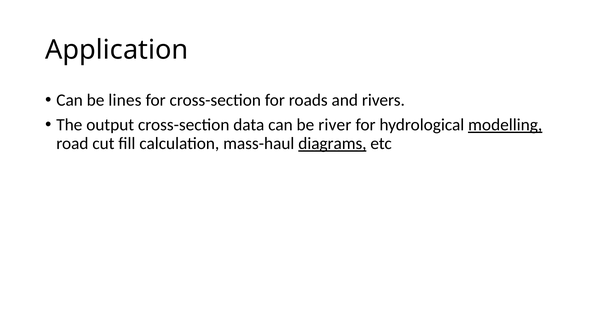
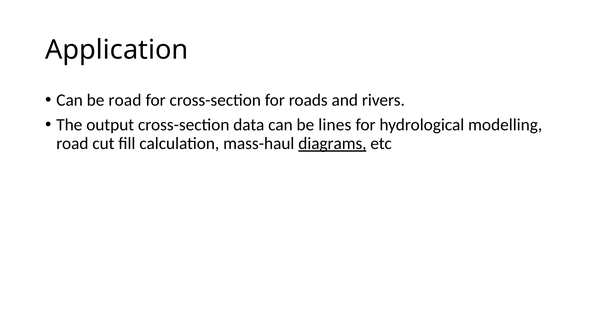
be lines: lines -> road
river: river -> lines
modelling underline: present -> none
